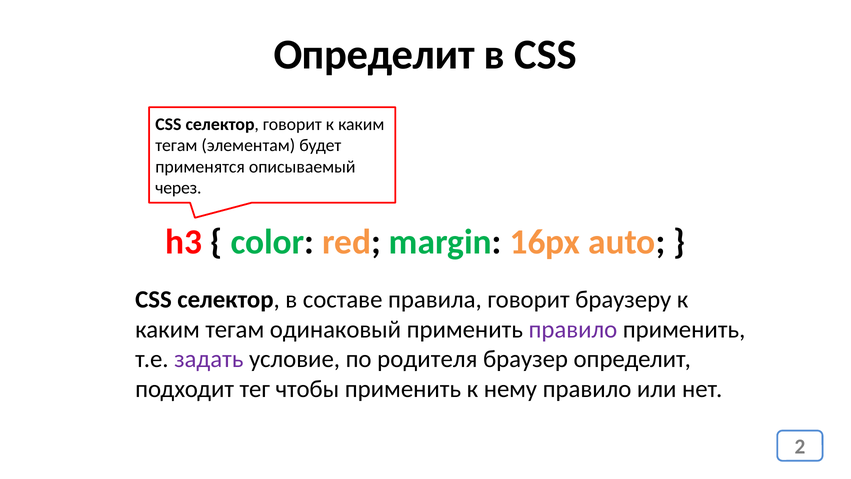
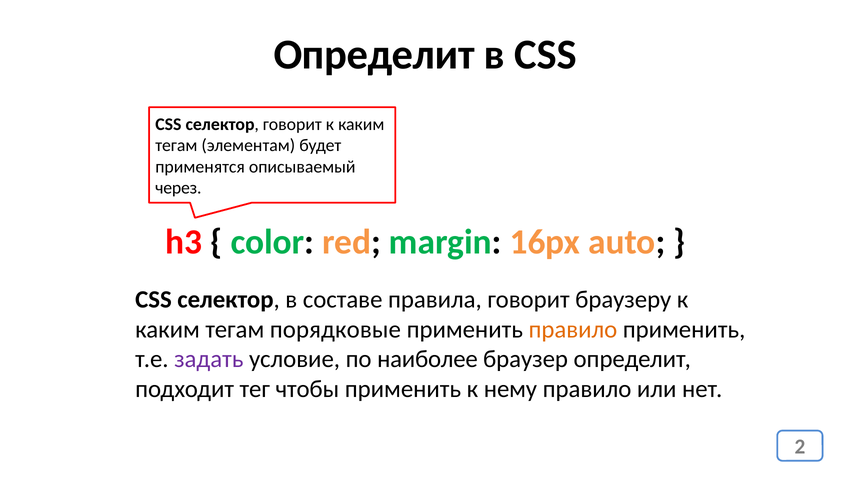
одинаковый: одинаковый -> порядковые
правило at (573, 329) colour: purple -> orange
родителя: родителя -> наиболее
